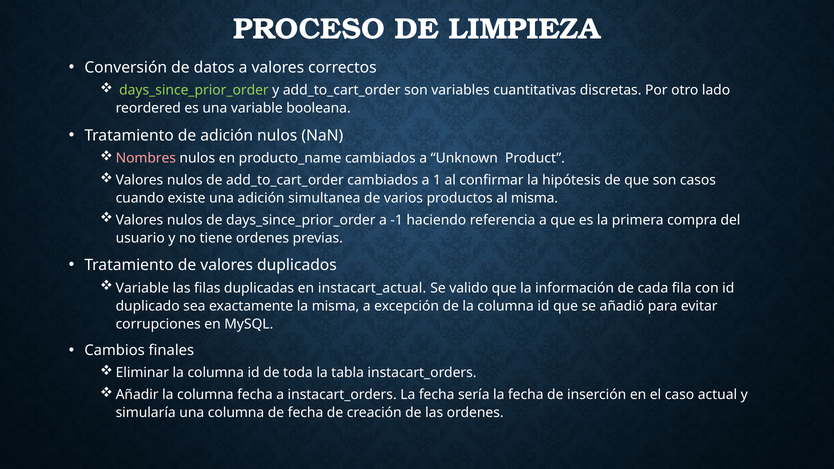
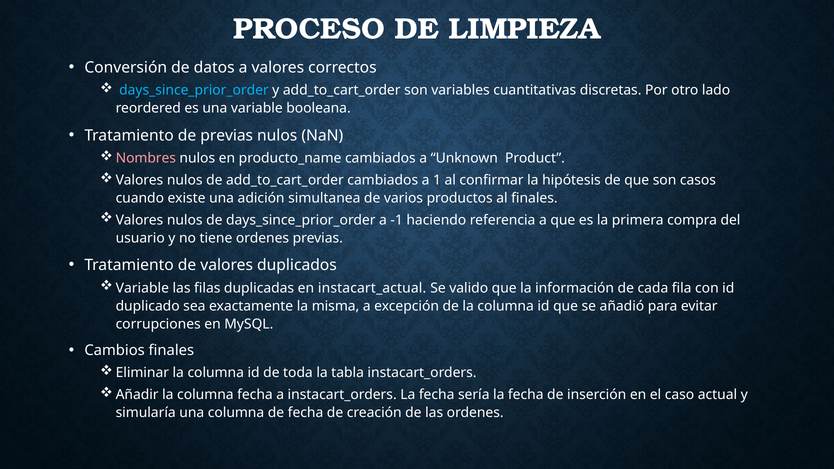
days_since_prior_order at (194, 90) colour: light green -> light blue
de adición: adición -> previas
al misma: misma -> finales
